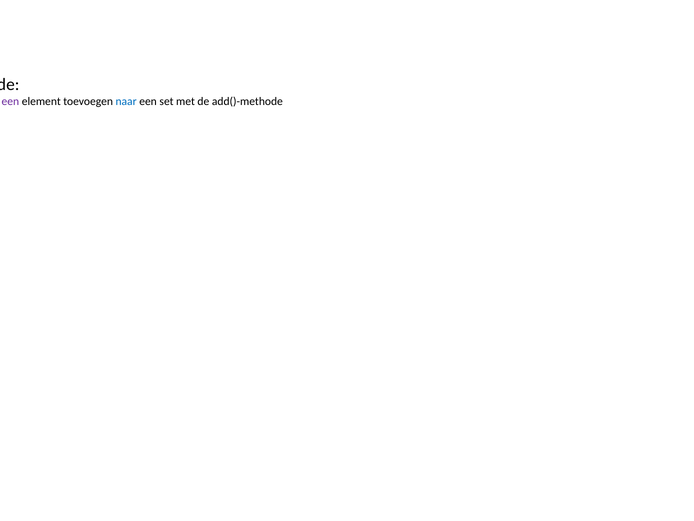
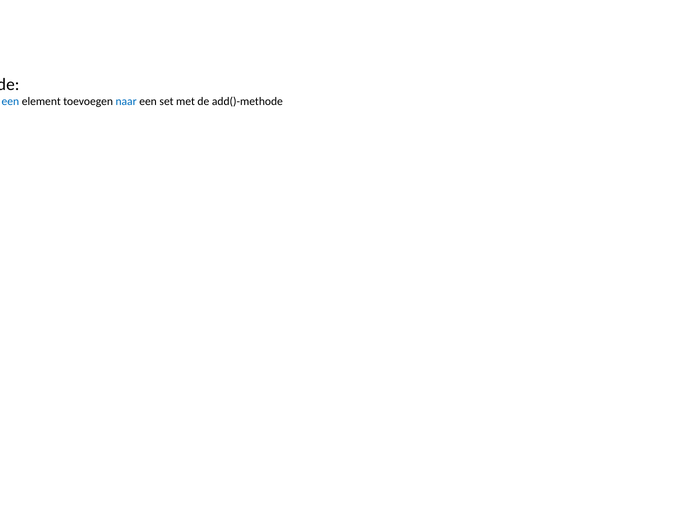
een at (10, 101) colour: purple -> blue
